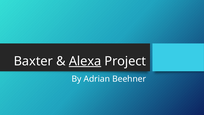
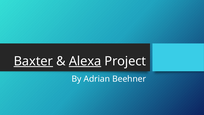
Baxter underline: none -> present
